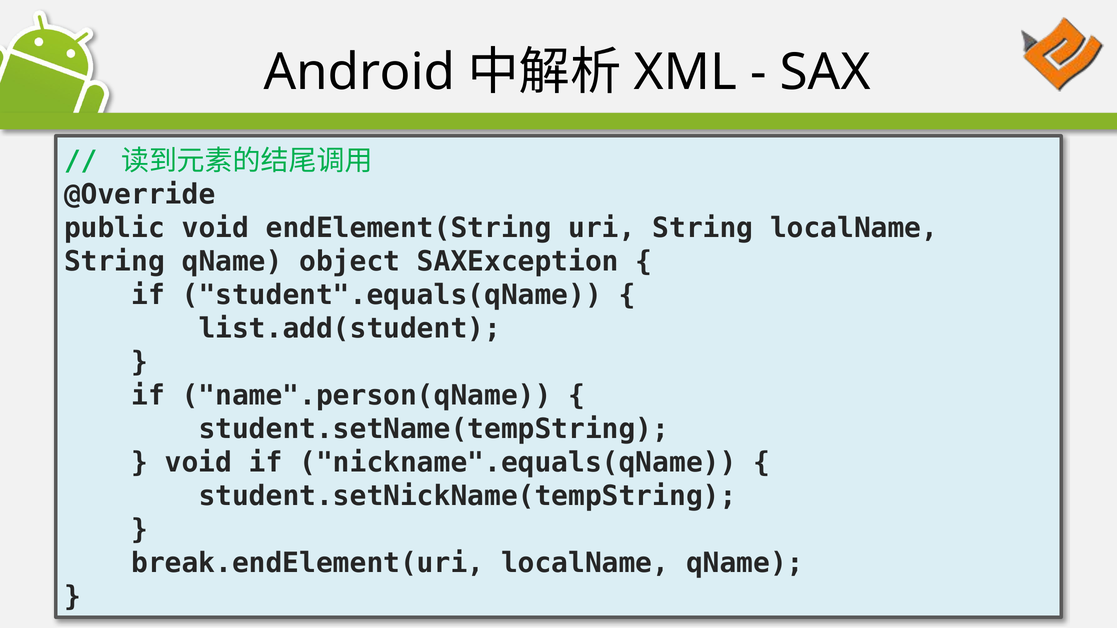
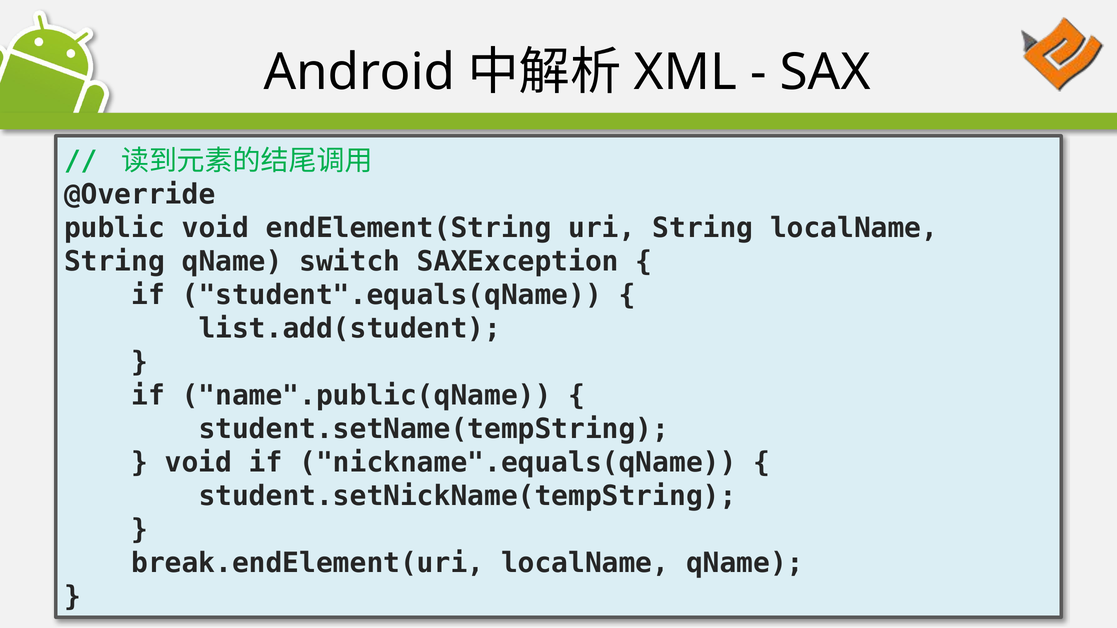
object: object -> switch
name".person(qName: name".person(qName -> name".public(qName
